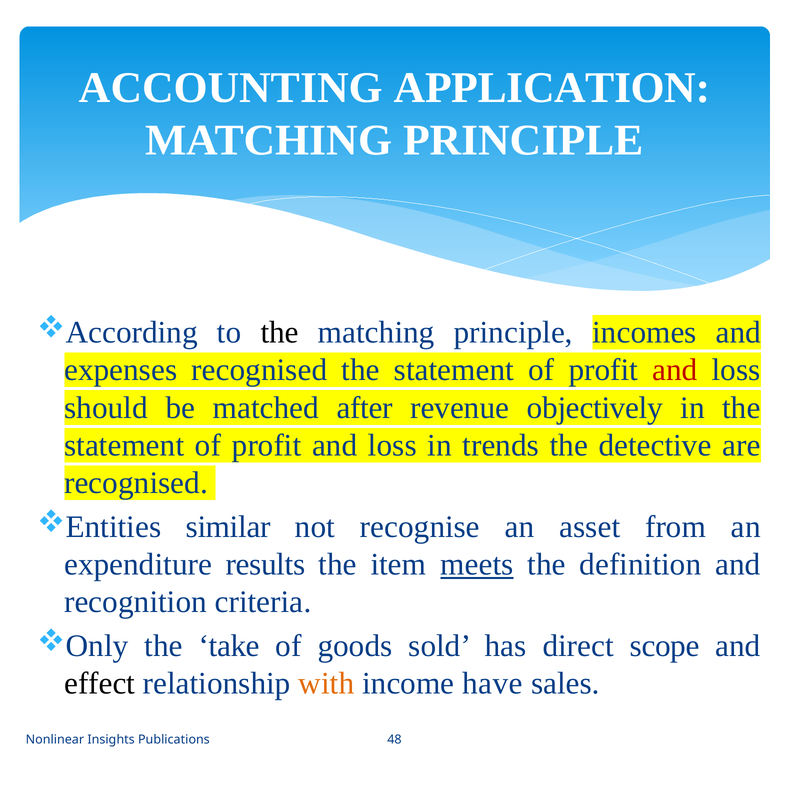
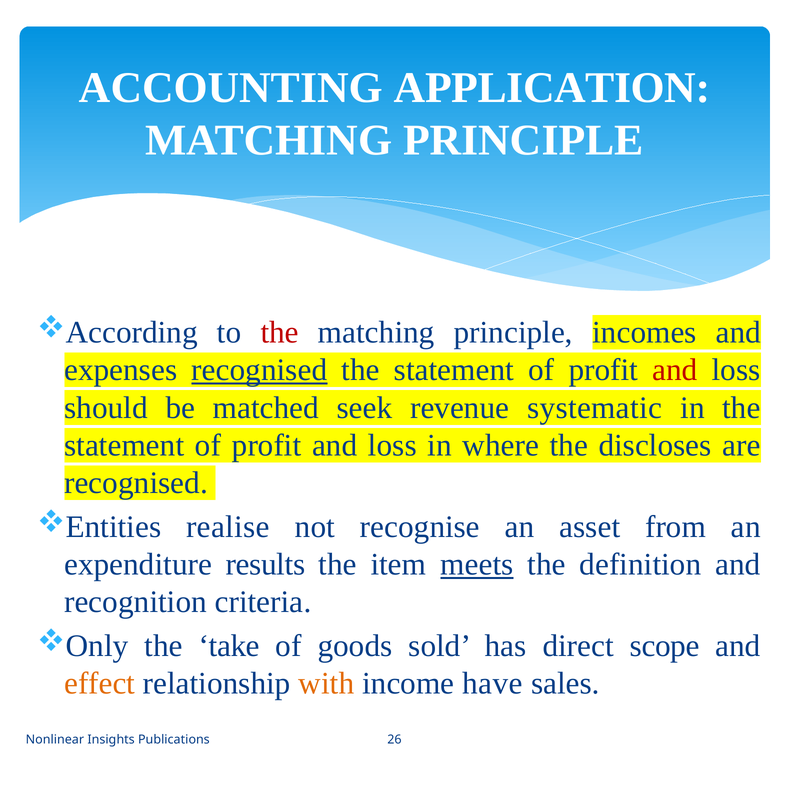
the at (280, 332) colour: black -> red
recognised at (259, 370) underline: none -> present
after: after -> seek
objectively: objectively -> systematic
trends: trends -> where
detective: detective -> discloses
similar: similar -> realise
effect colour: black -> orange
48: 48 -> 26
